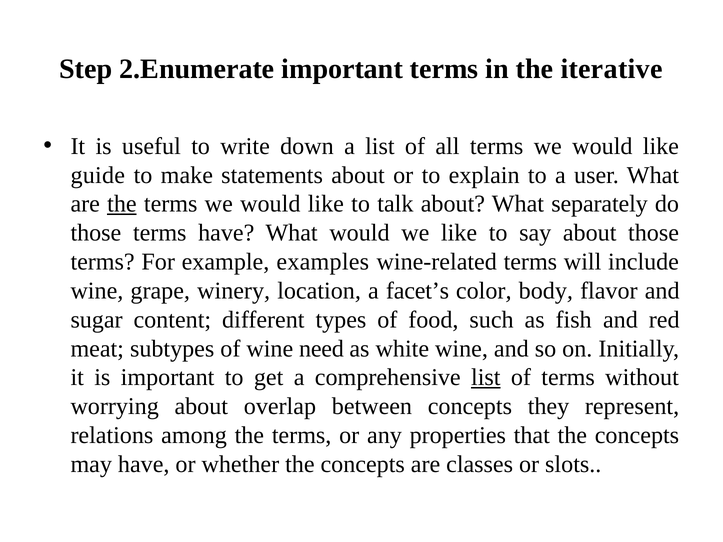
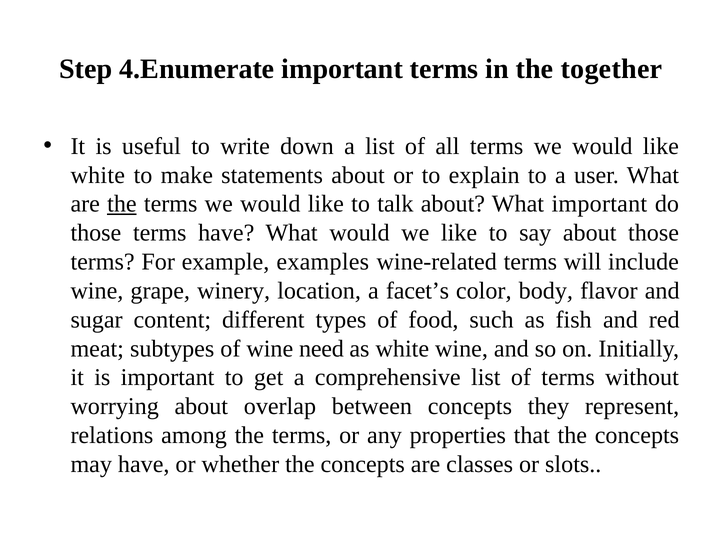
2.Enumerate: 2.Enumerate -> 4.Enumerate
iterative: iterative -> together
guide at (98, 175): guide -> white
What separately: separately -> important
list at (486, 378) underline: present -> none
